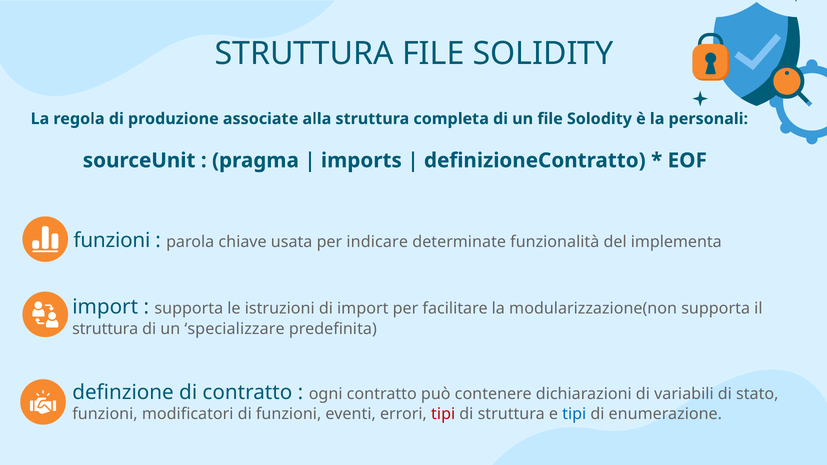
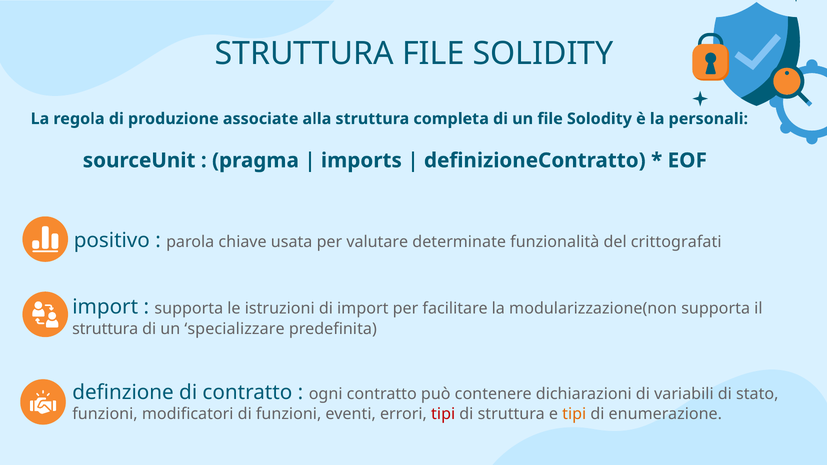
funzioni at (112, 241): funzioni -> positivo
indicare: indicare -> valutare
implementa: implementa -> crittografati
tipi at (574, 414) colour: blue -> orange
